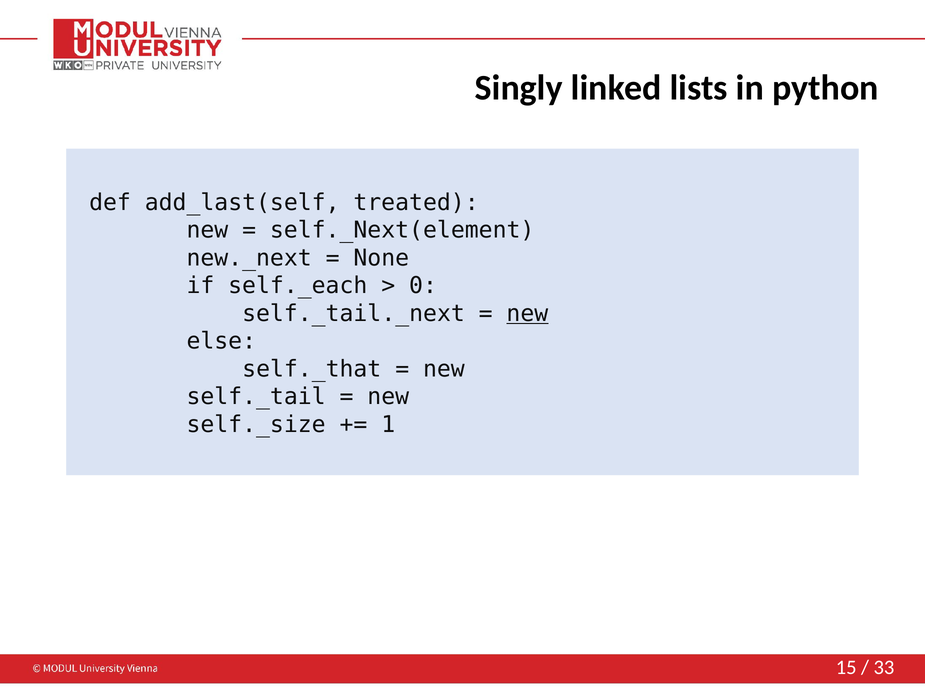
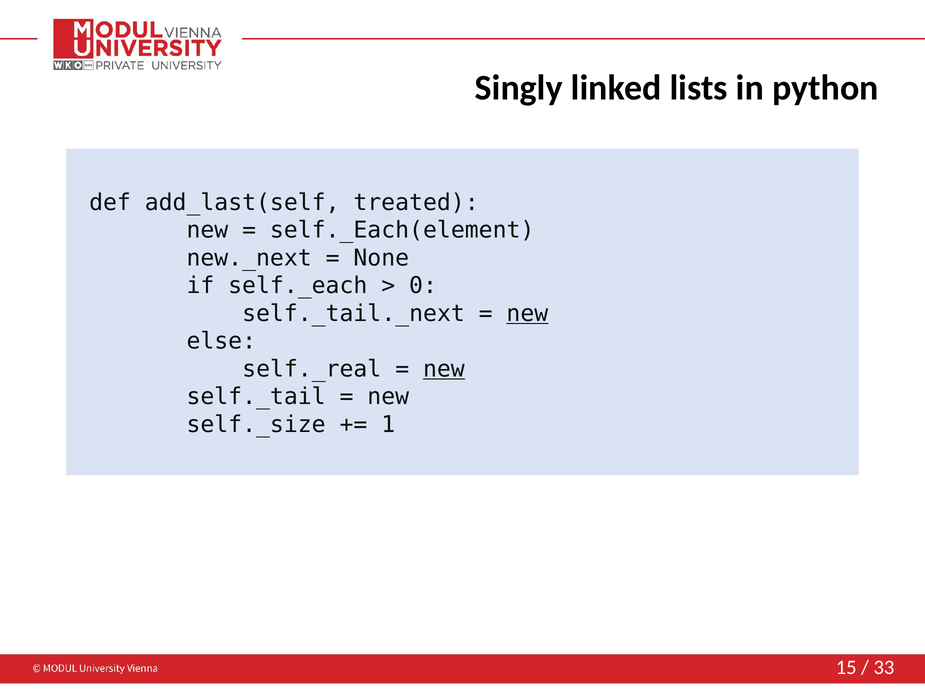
self._Next(element: self._Next(element -> self._Each(element
self._that: self._that -> self._real
new at (444, 369) underline: none -> present
